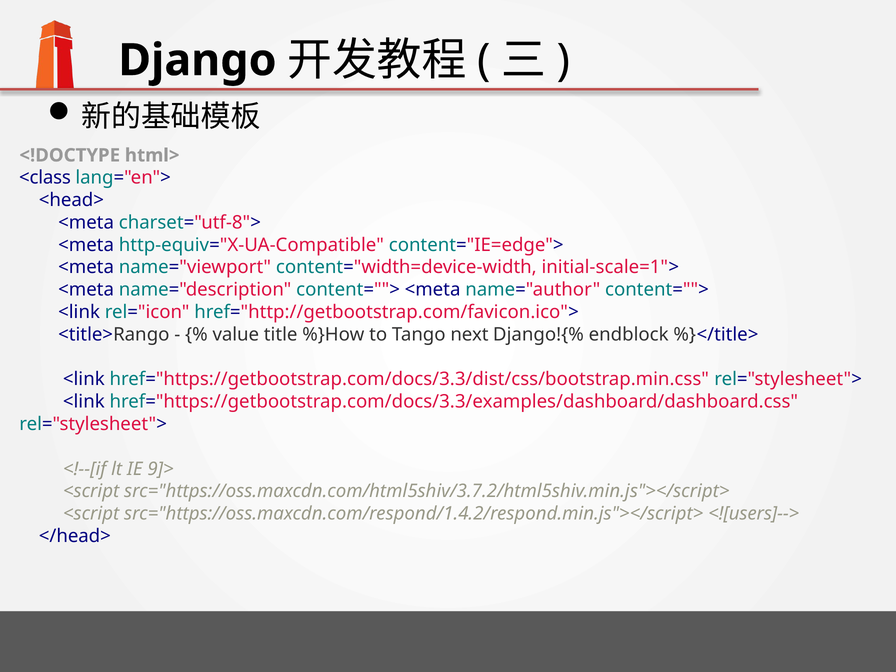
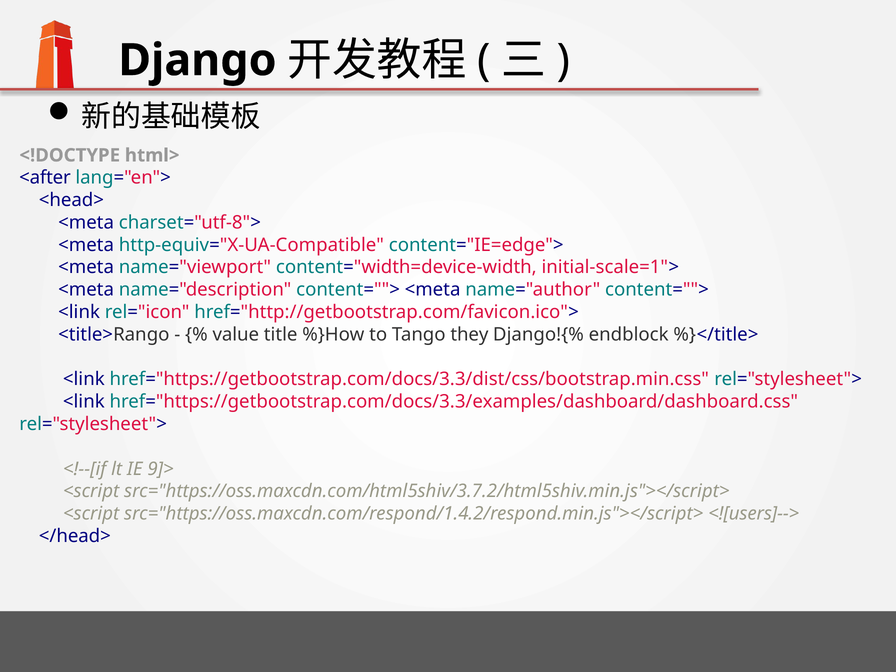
<class: <class -> <after
next: next -> they
